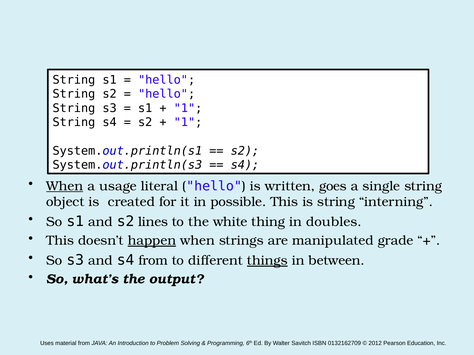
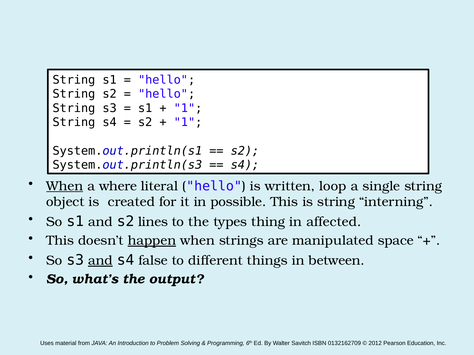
usage: usage -> where
goes: goes -> loop
white: white -> types
doubles: doubles -> affected
grade: grade -> space
and at (100, 261) underline: none -> present
s4 from: from -> false
things underline: present -> none
